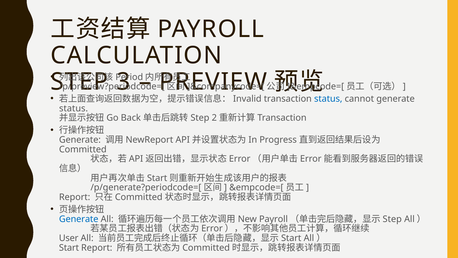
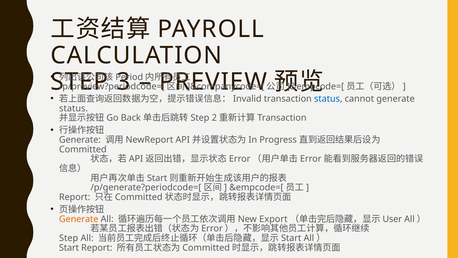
Generate at (79, 219) colour: blue -> orange
Payroll at (273, 219): Payroll -> Export
Step at (392, 219): Step -> User
User at (69, 238): User -> Step
